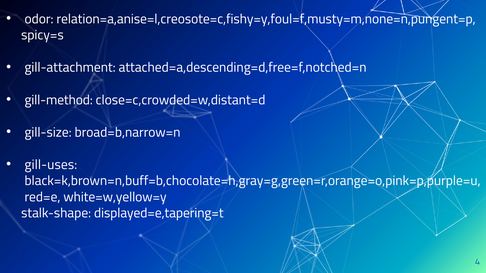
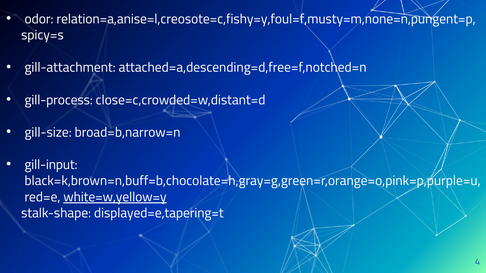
gill-method: gill-method -> gill-process
gill-uses: gill-uses -> gill-input
white=w,yellow=y underline: none -> present
